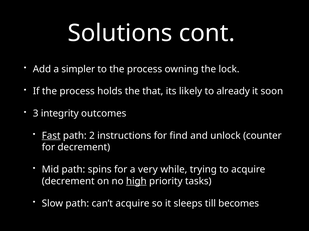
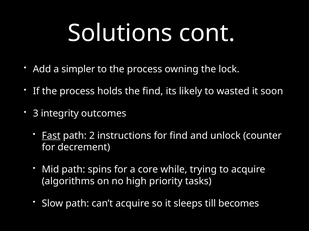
the that: that -> find
already: already -> wasted
very: very -> core
decrement at (68, 182): decrement -> algorithms
high underline: present -> none
